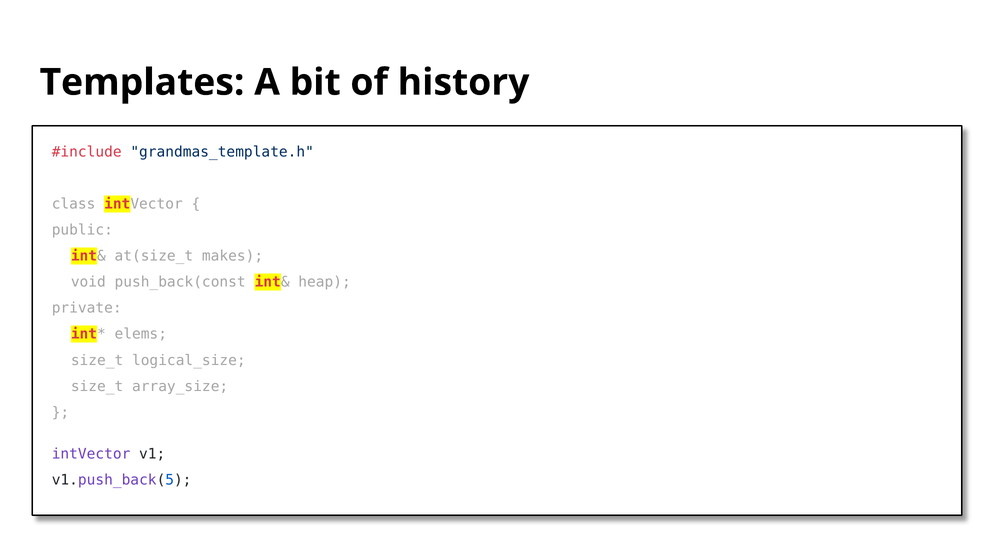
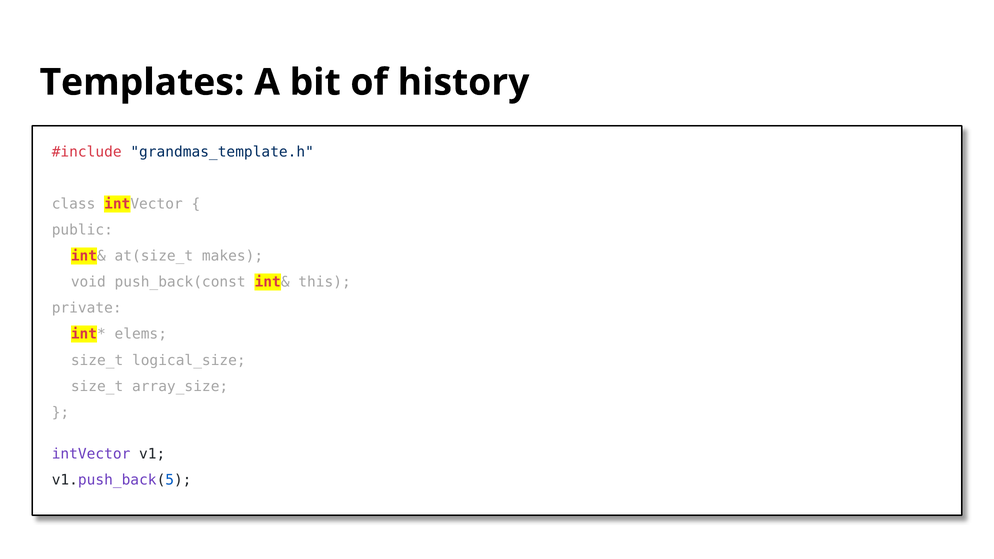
heap: heap -> this
